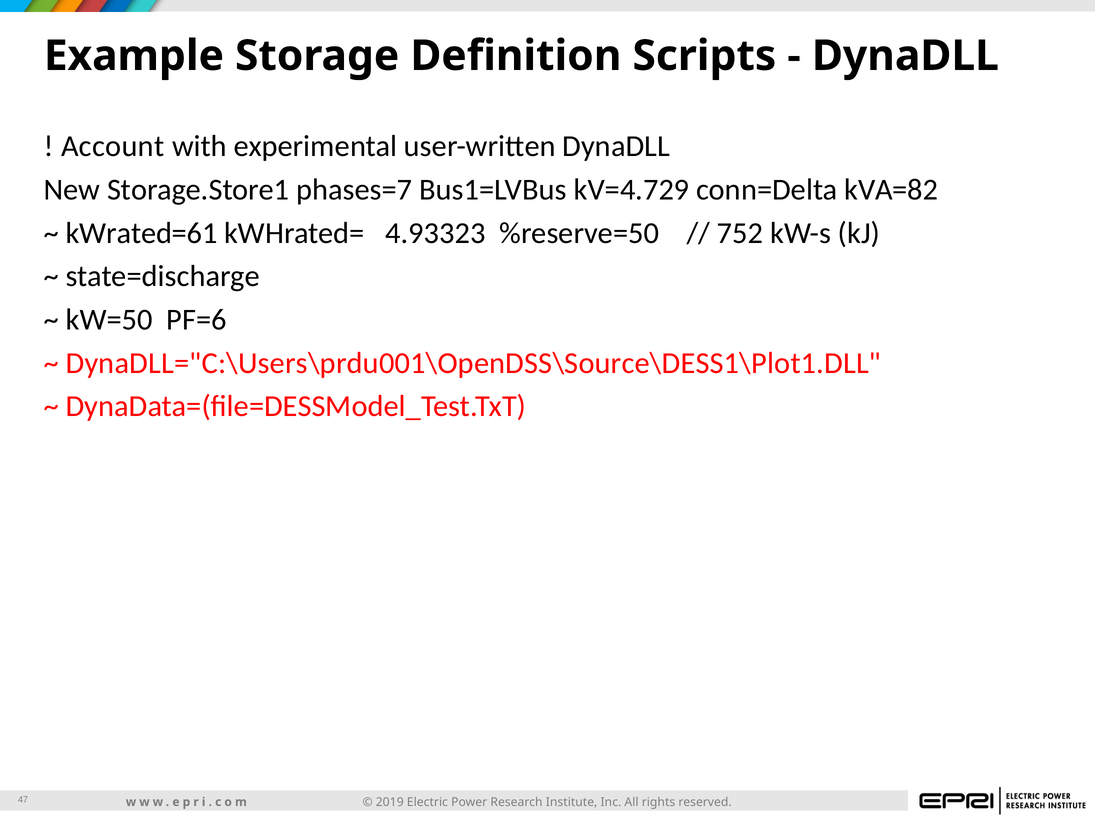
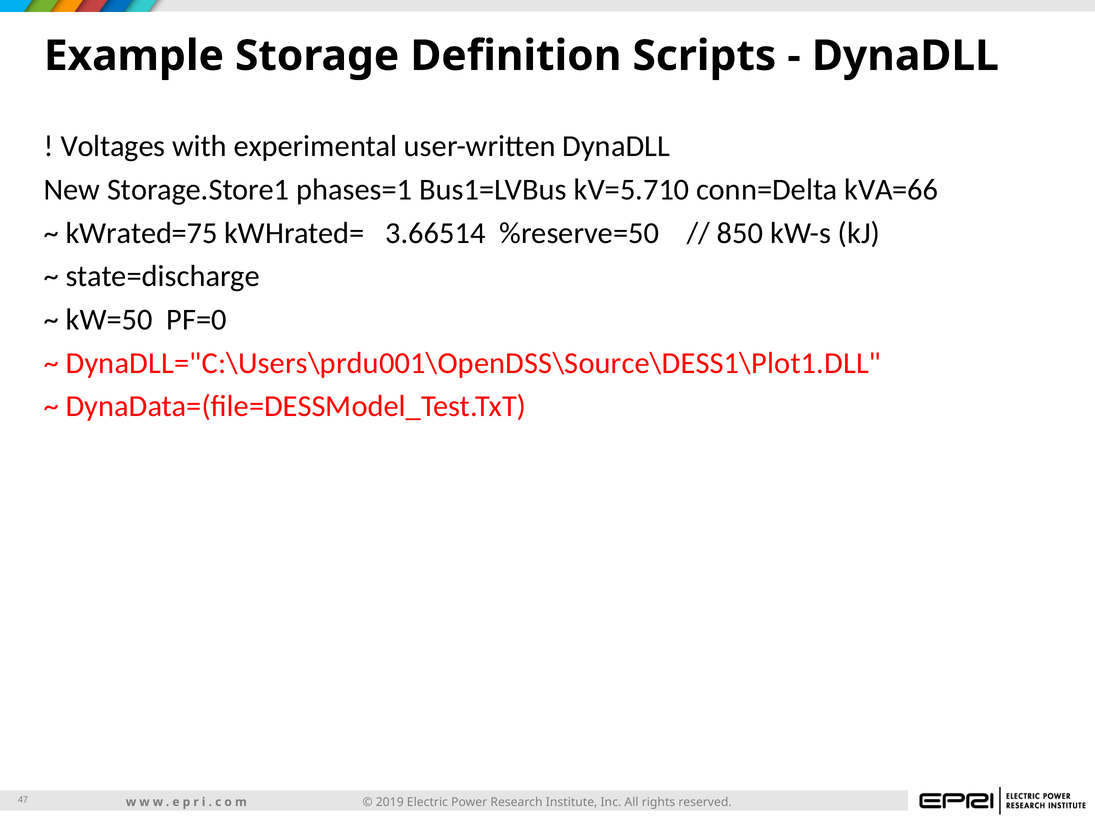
Account: Account -> Voltages
phases=7: phases=7 -> phases=1
kV=4.729: kV=4.729 -> kV=5.710
kVA=82: kVA=82 -> kVA=66
kWrated=61: kWrated=61 -> kWrated=75
4.93323: 4.93323 -> 3.66514
752: 752 -> 850
PF=6: PF=6 -> PF=0
